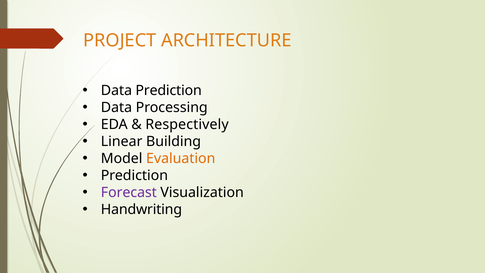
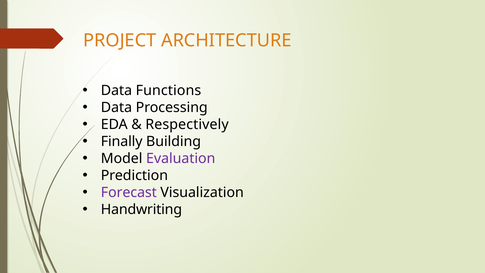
Data Prediction: Prediction -> Functions
Linear: Linear -> Finally
Evaluation colour: orange -> purple
